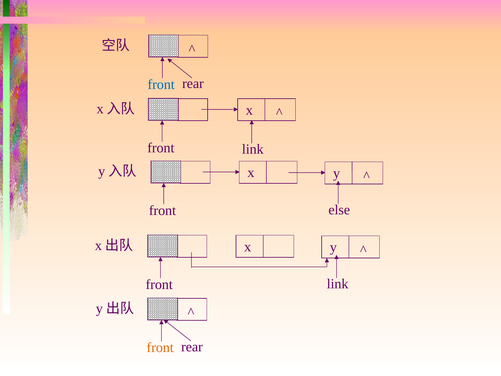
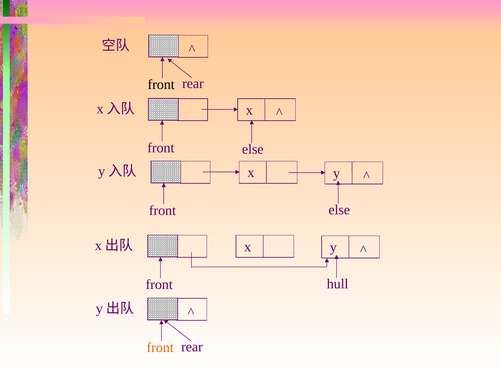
front at (161, 85) colour: blue -> black
link at (253, 149): link -> else
link at (338, 284): link -> hull
